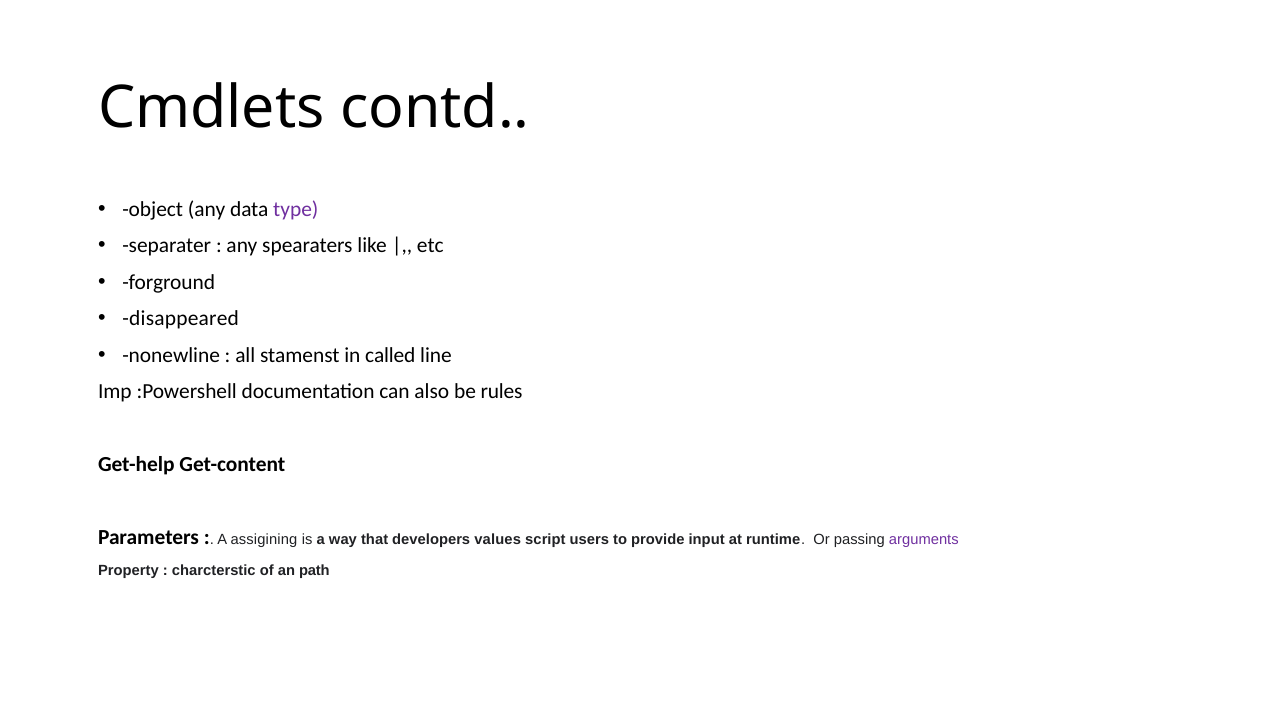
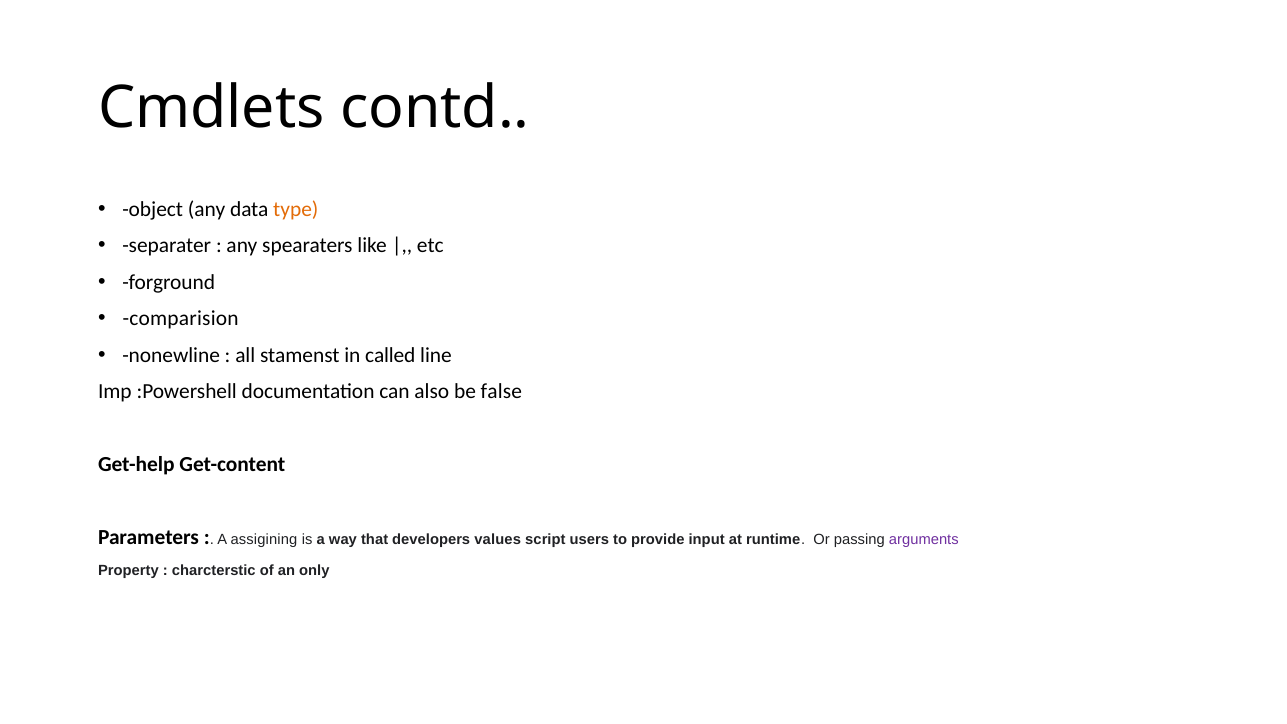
type colour: purple -> orange
disappeared: disappeared -> comparision
rules: rules -> false
path: path -> only
